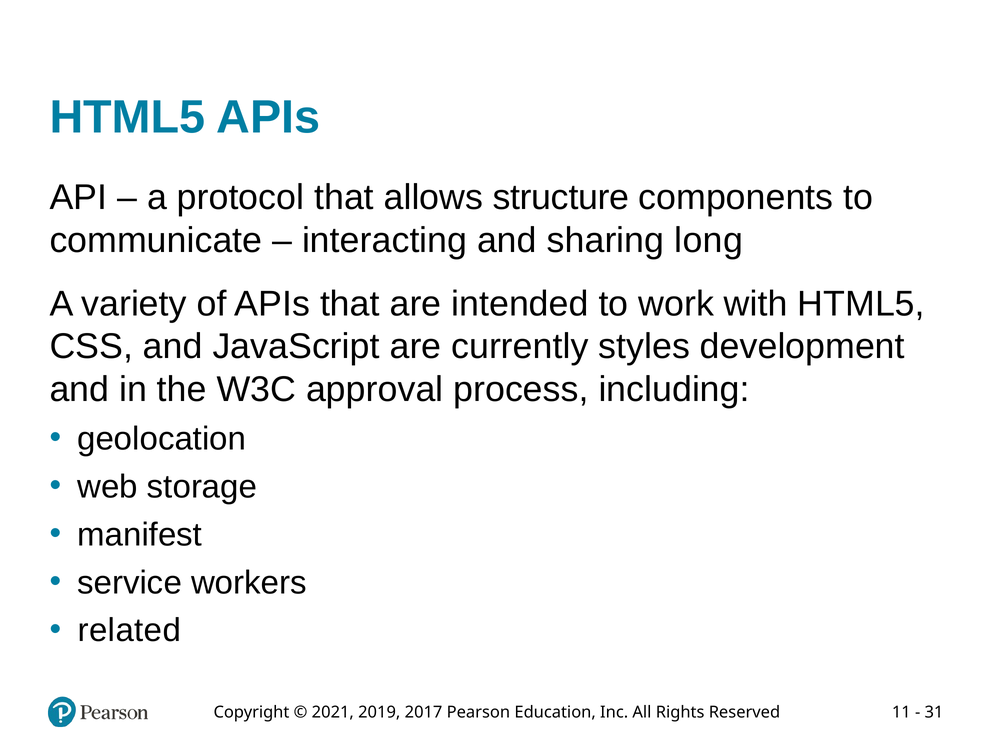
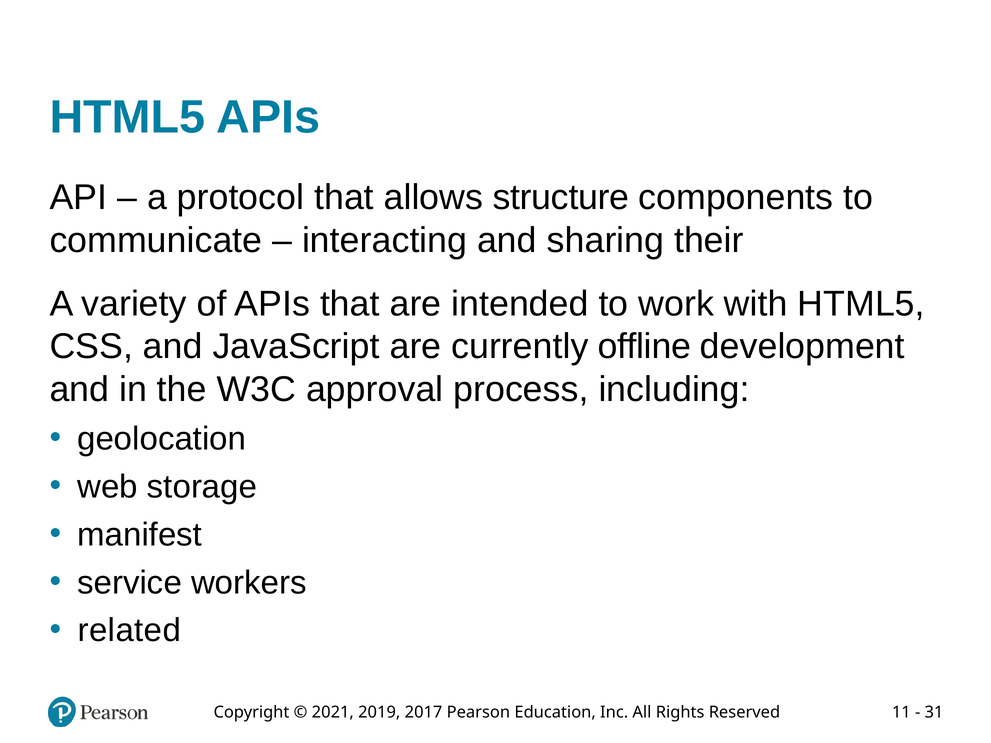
long: long -> their
styles: styles -> offline
